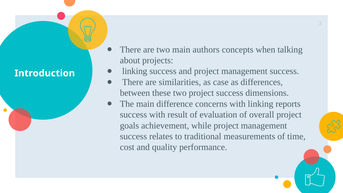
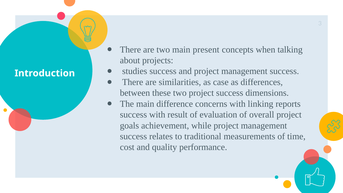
authors: authors -> present
linking at (135, 71): linking -> studies
